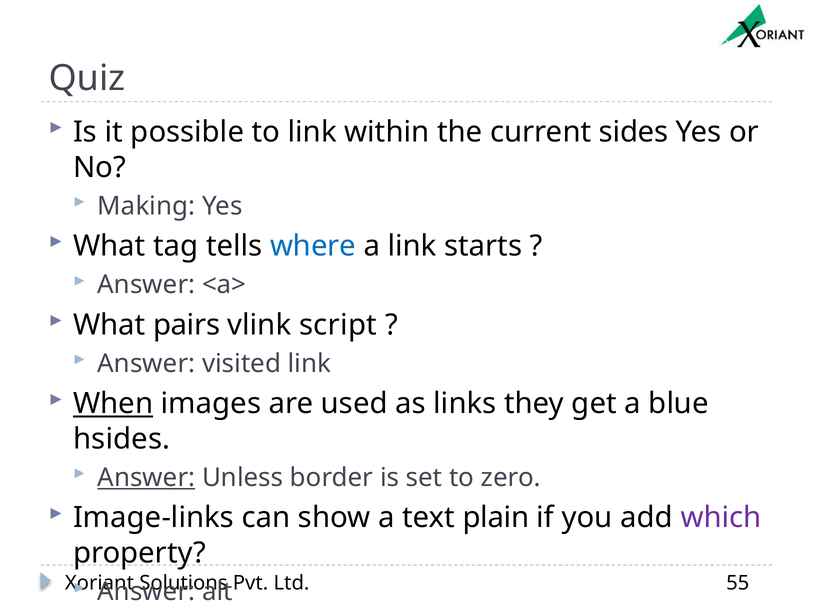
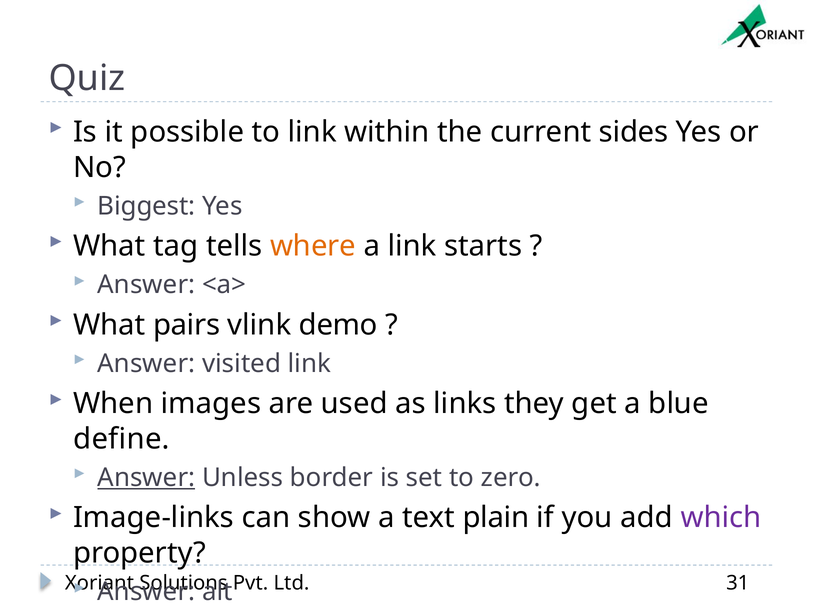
Making: Making -> Biggest
where colour: blue -> orange
script: script -> demo
When underline: present -> none
hsides: hsides -> define
55: 55 -> 31
